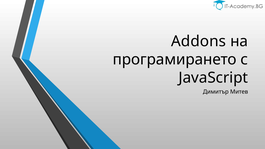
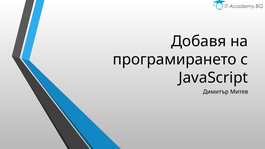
Addons: Addons -> Добавя
